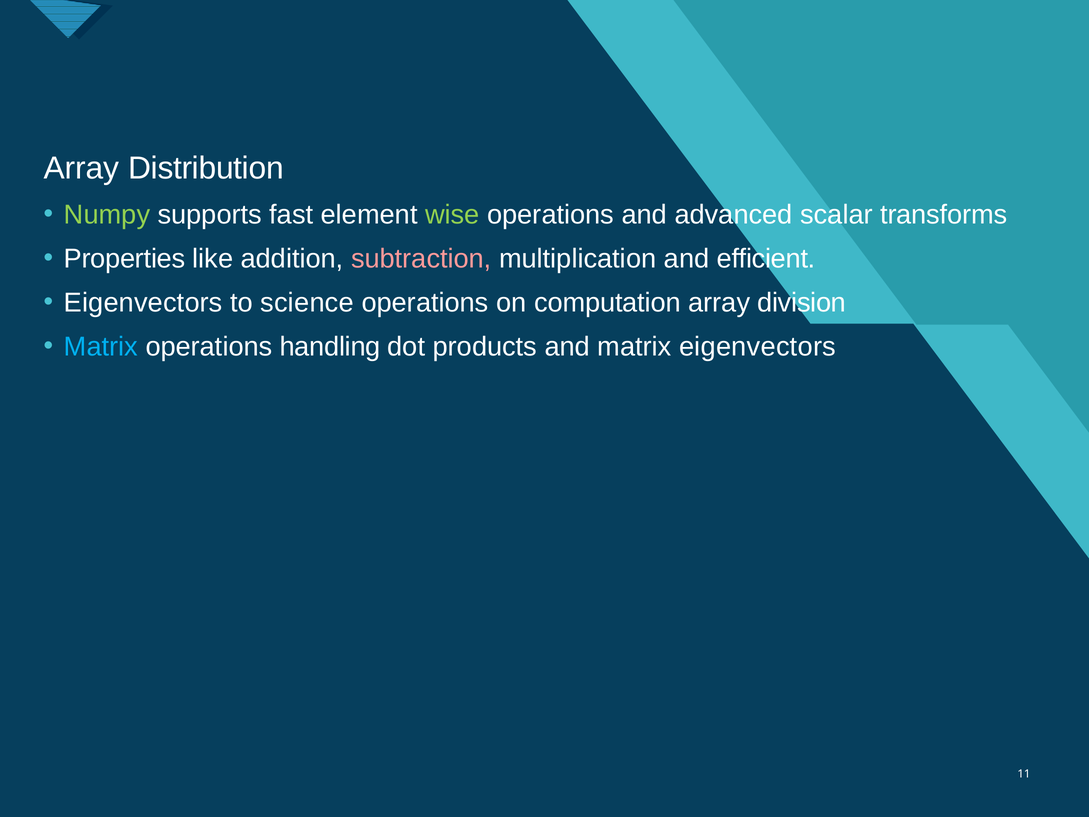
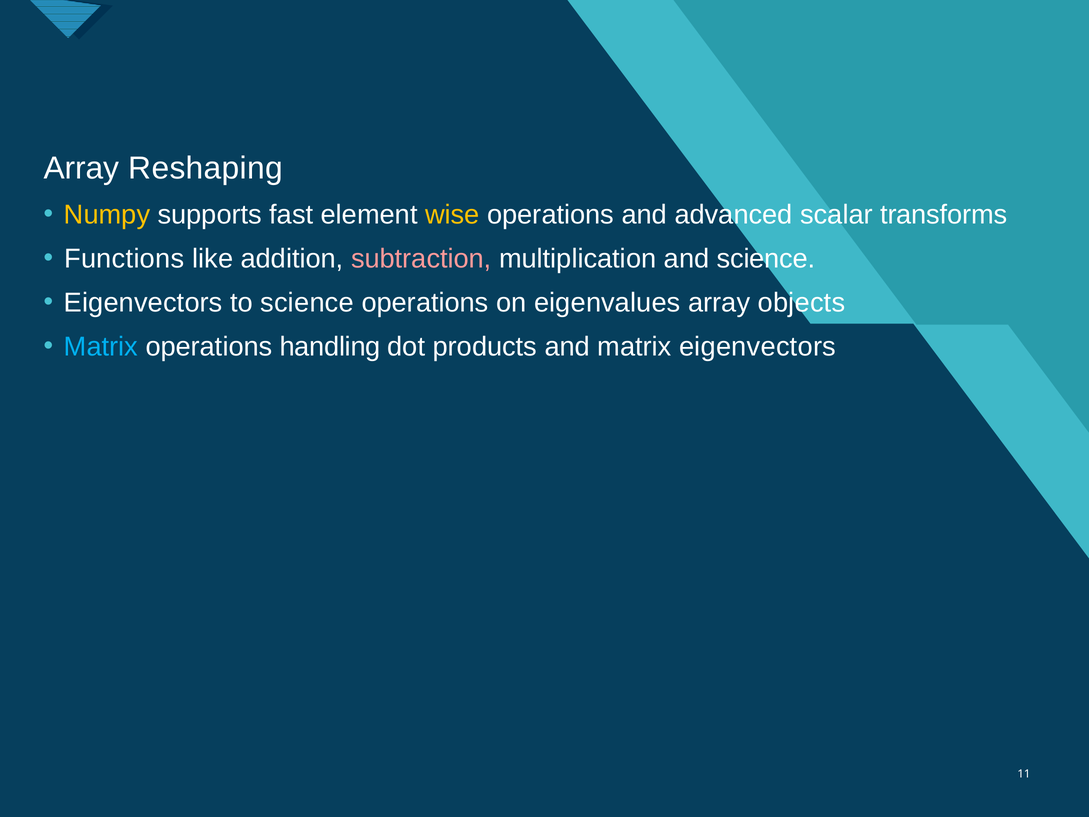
Distribution: Distribution -> Reshaping
Numpy colour: light green -> yellow
wise colour: light green -> yellow
Properties: Properties -> Functions
and efficient: efficient -> science
computation: computation -> eigenvalues
division: division -> objects
